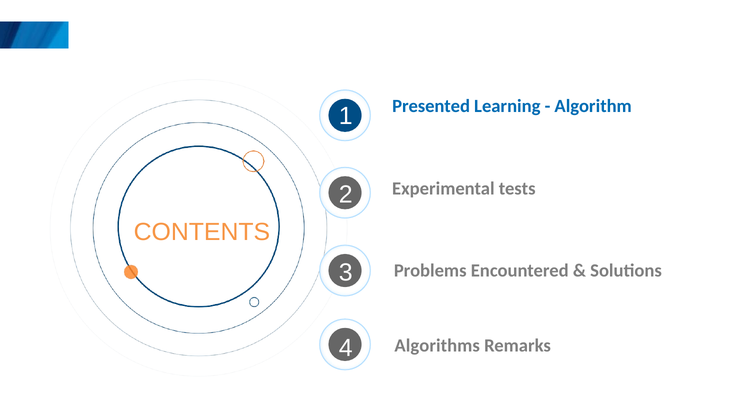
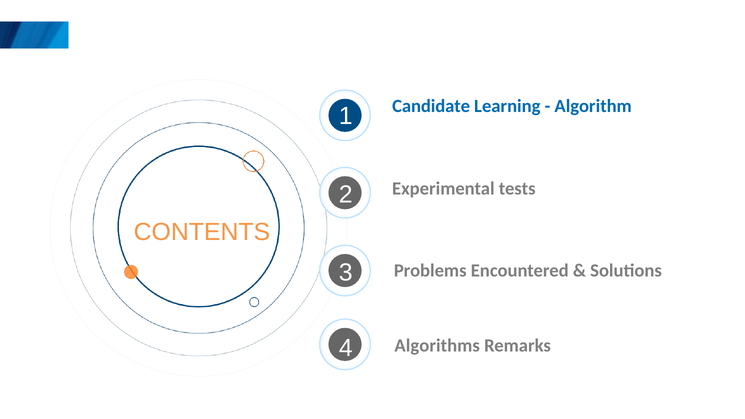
Presented: Presented -> Candidate
